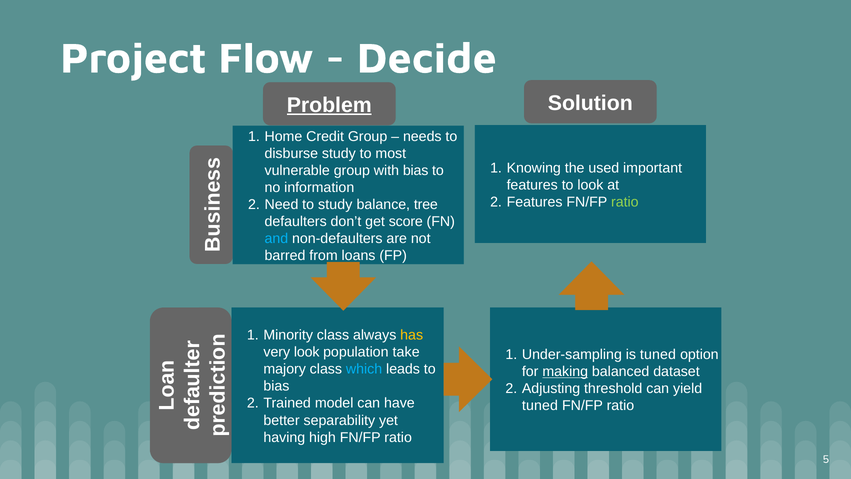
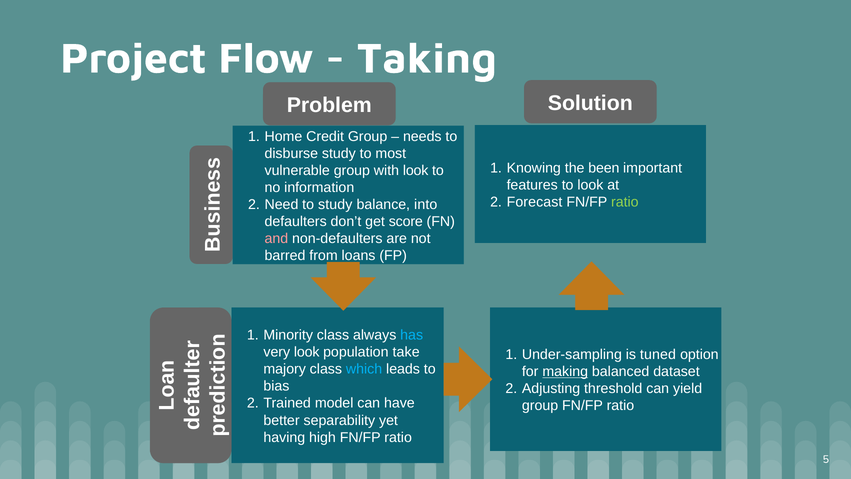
Decide: Decide -> Taking
Problem underline: present -> none
used: used -> been
with bias: bias -> look
Features at (535, 202): Features -> Forecast
tree: tree -> into
and colour: light blue -> pink
has colour: yellow -> light blue
tuned at (540, 406): tuned -> group
